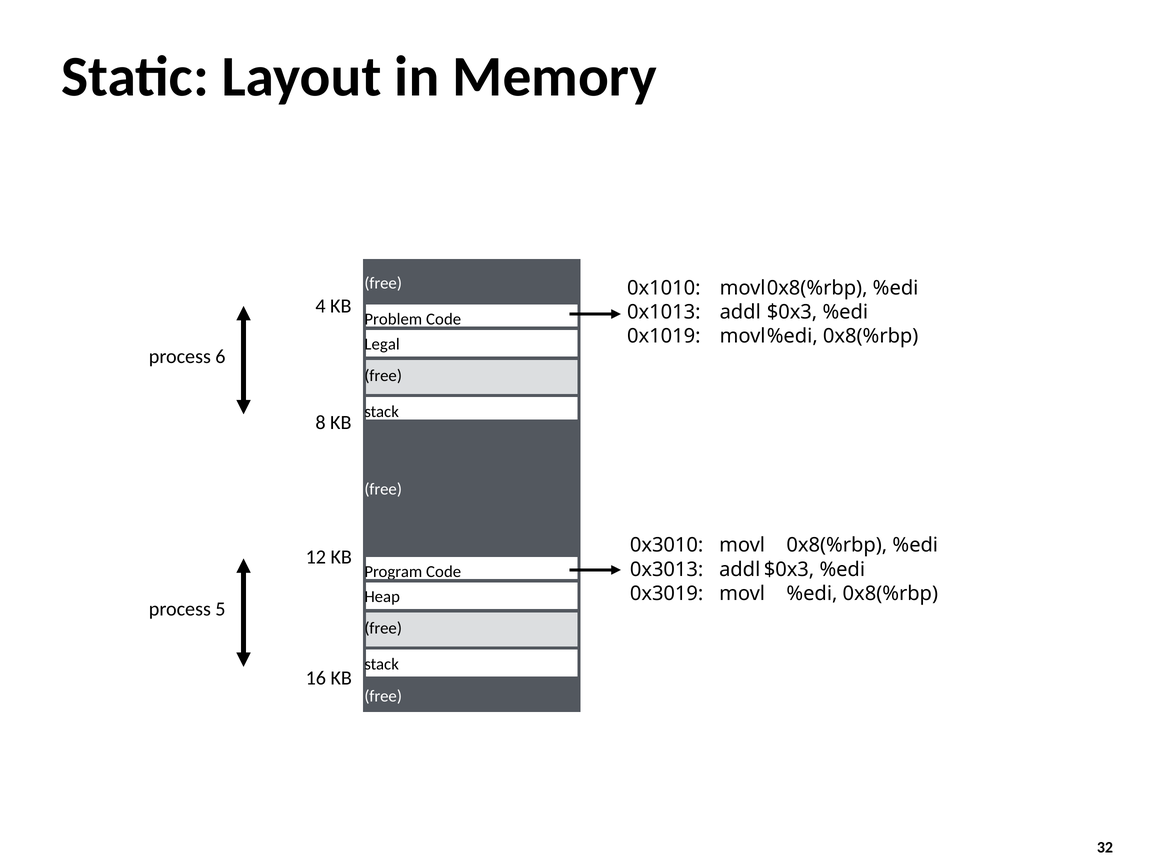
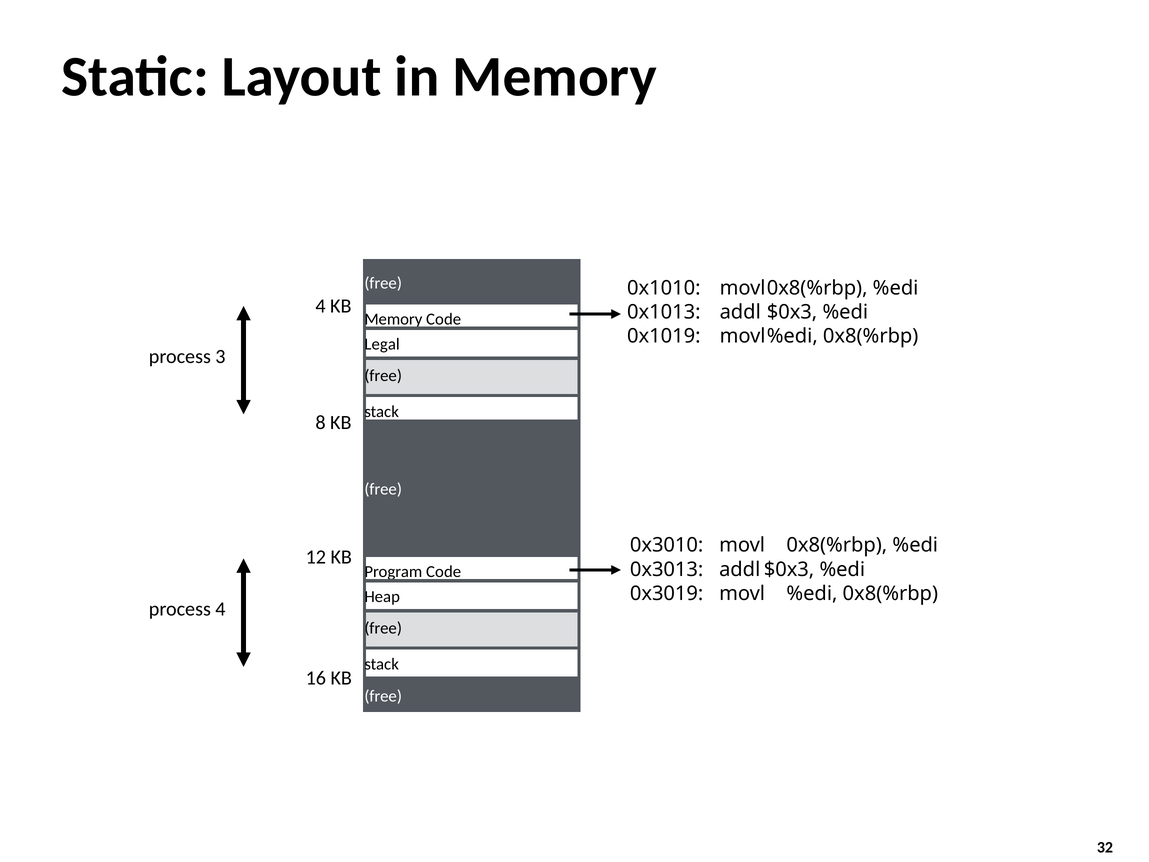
Problem at (393, 319): Problem -> Memory
6: 6 -> 3
process 5: 5 -> 4
